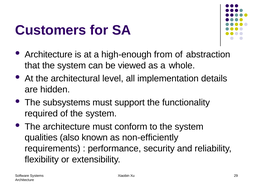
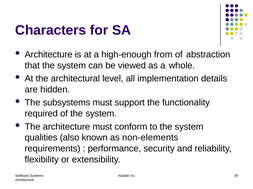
Customers: Customers -> Characters
non-efficiently: non-efficiently -> non-elements
